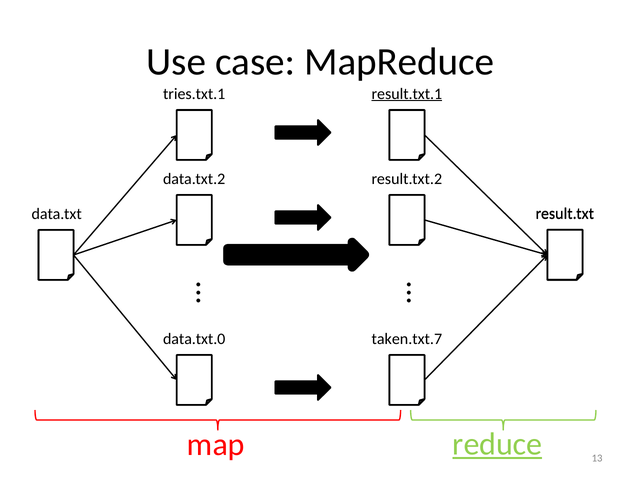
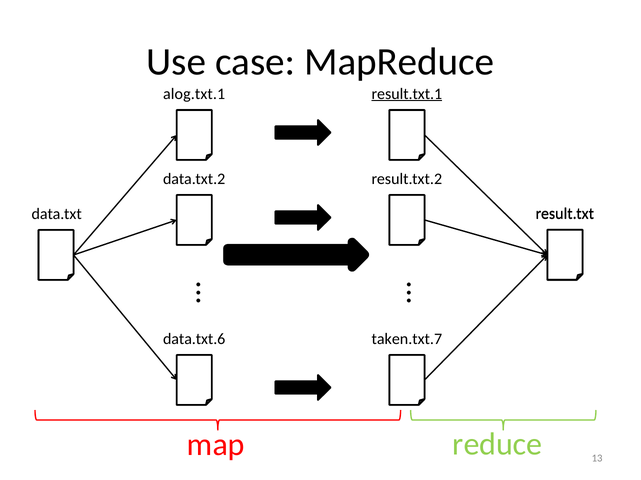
tries.txt.1: tries.txt.1 -> alog.txt.1
data.txt.0: data.txt.0 -> data.txt.6
reduce underline: present -> none
